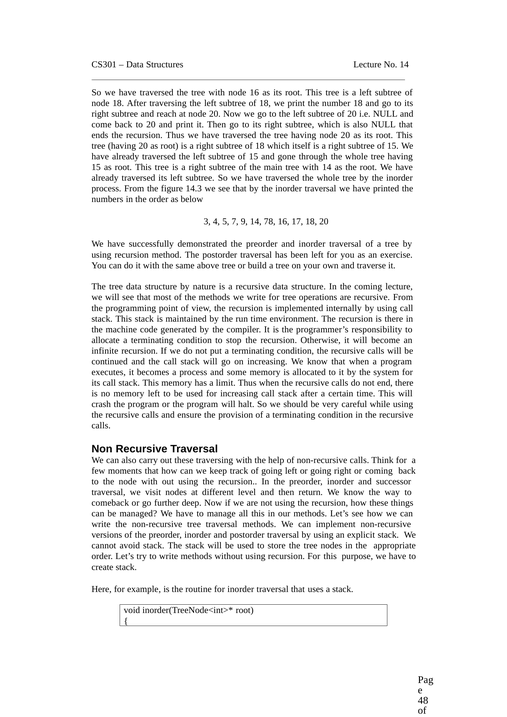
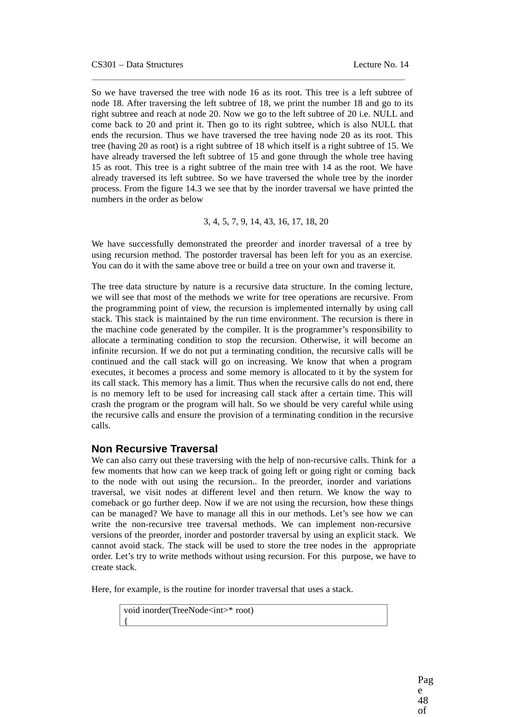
78: 78 -> 43
successor: successor -> variations
